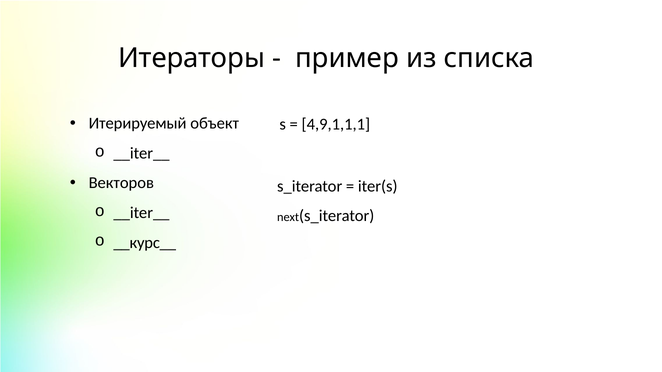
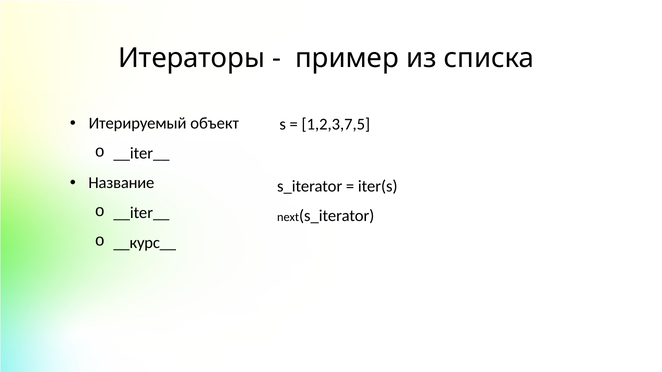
4,9,1,1,1: 4,9,1,1,1 -> 1,2,3,7,5
Векторов: Векторов -> Название
